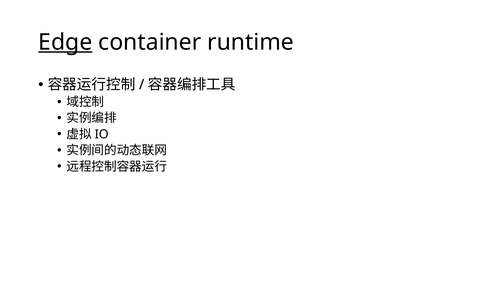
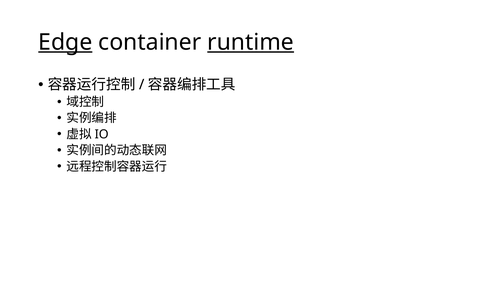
runtime underline: none -> present
